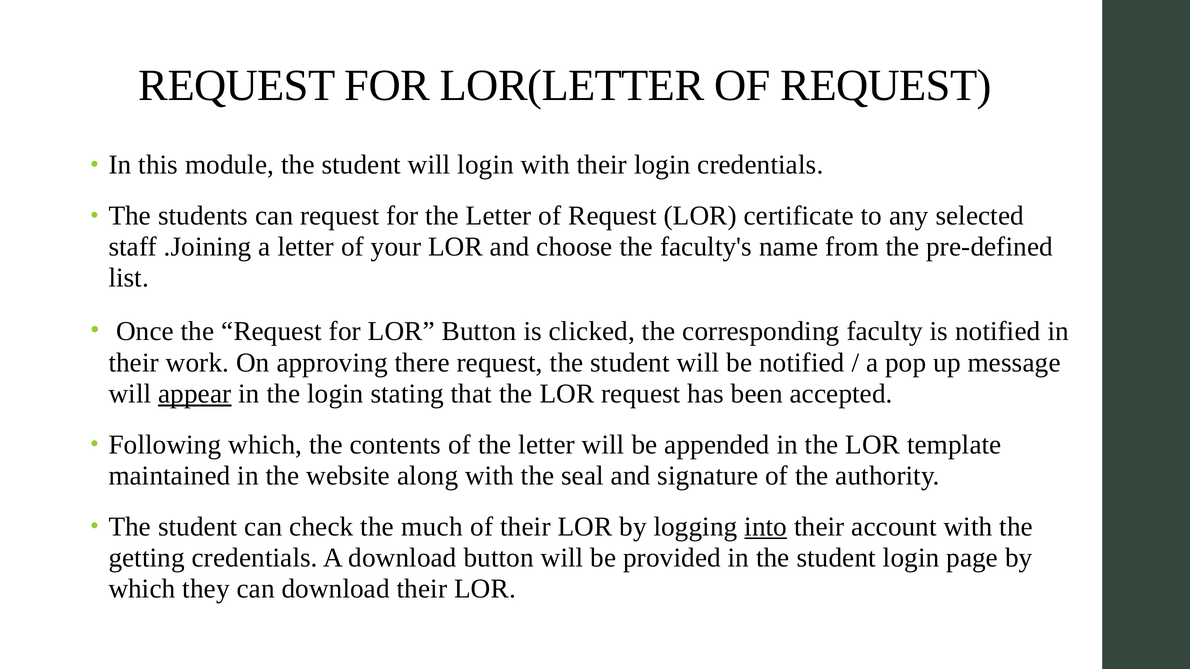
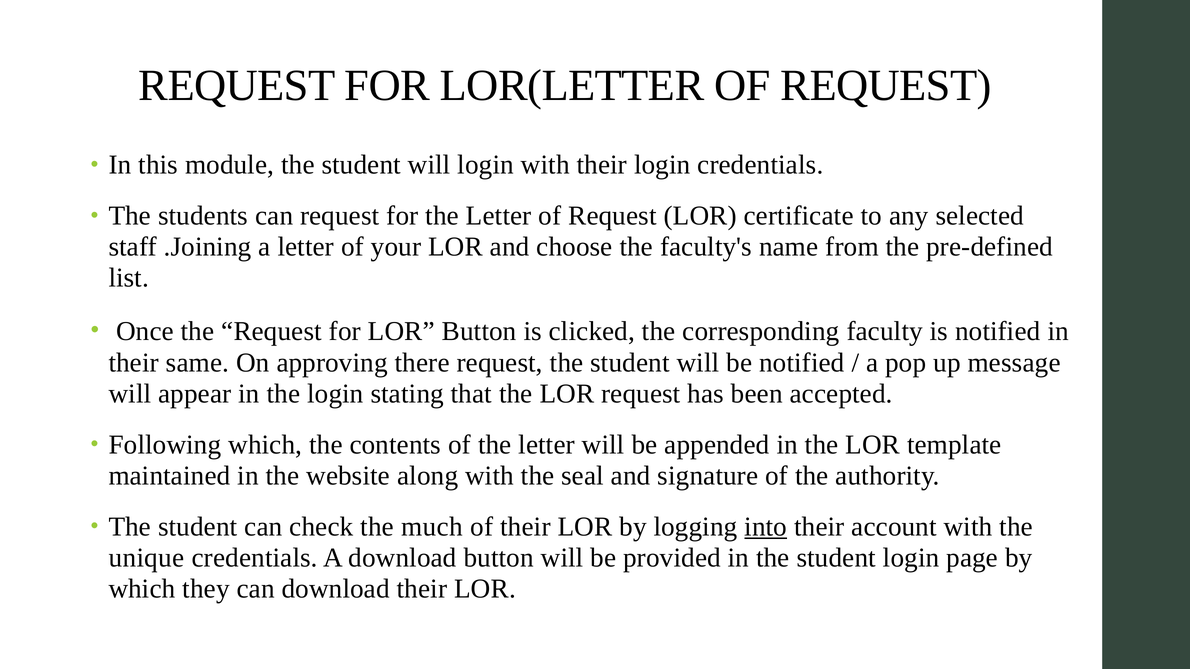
work: work -> same
appear underline: present -> none
getting: getting -> unique
